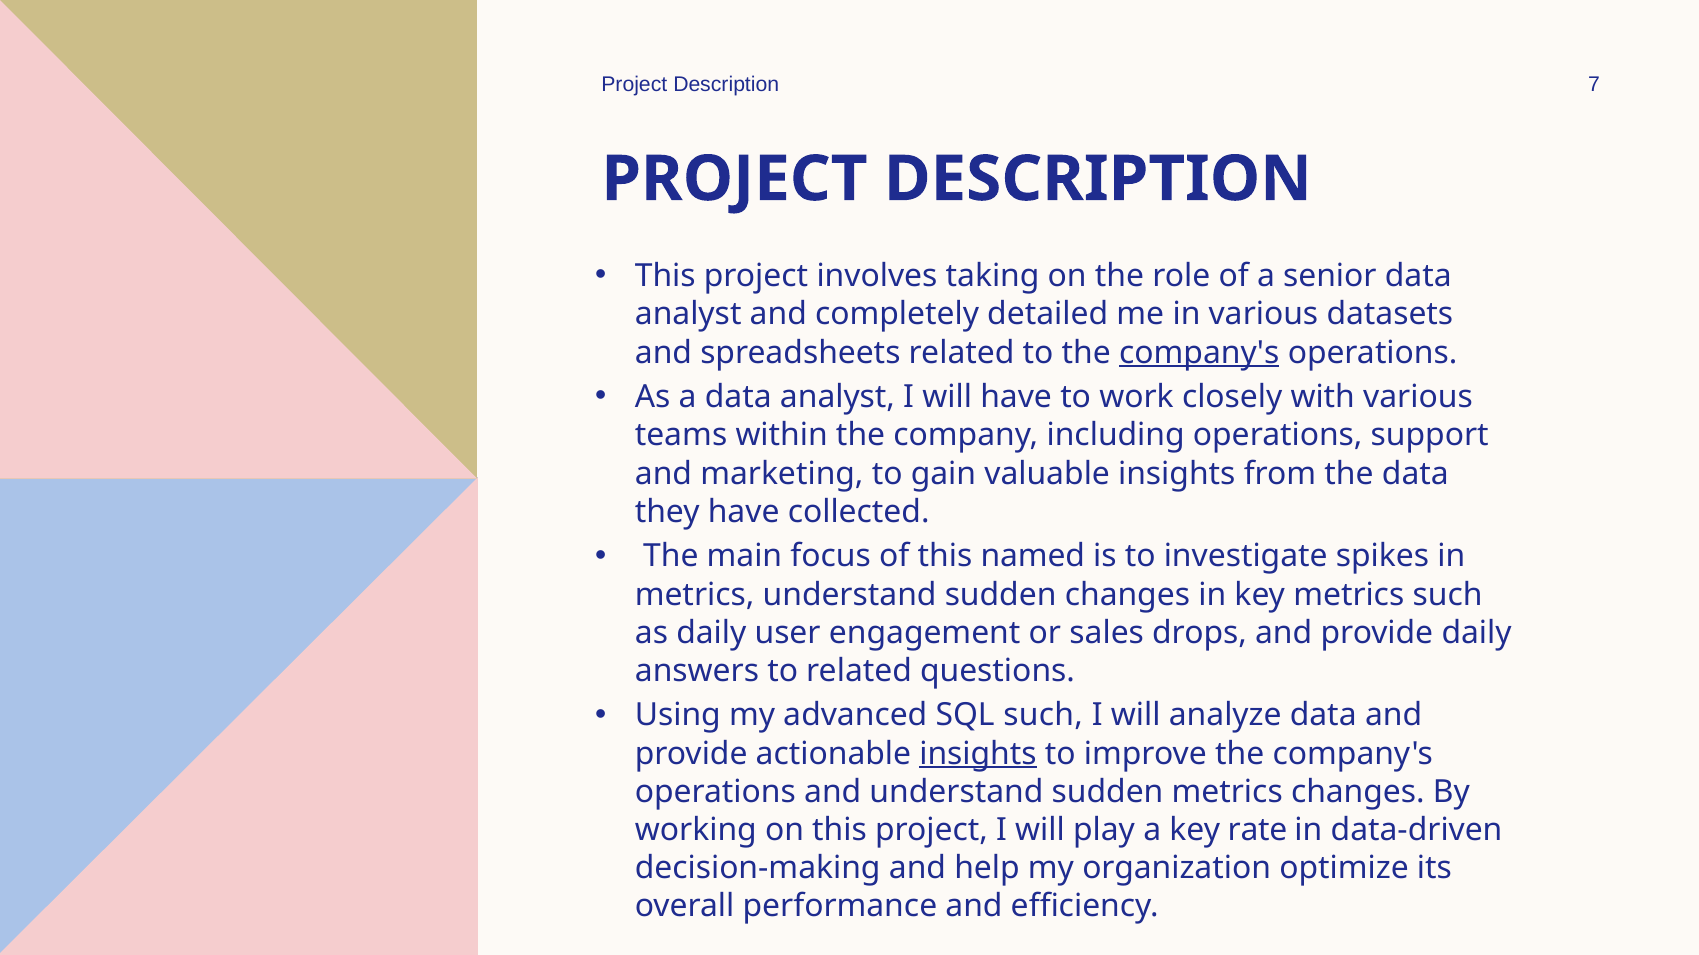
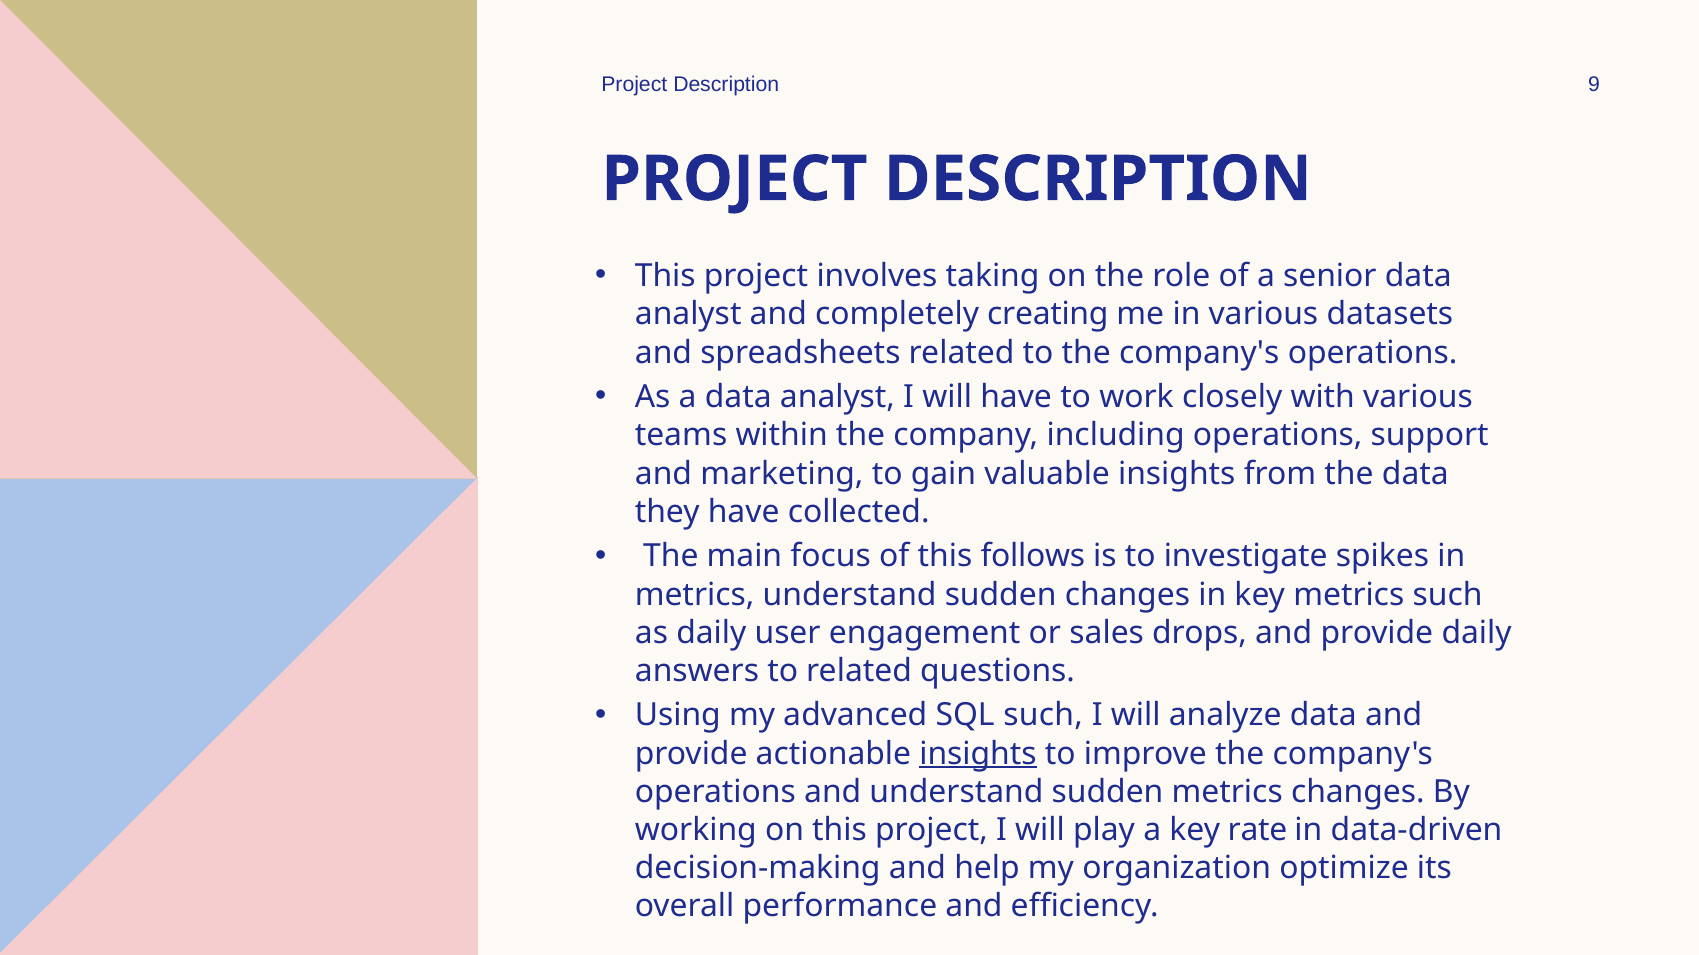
7: 7 -> 9
detailed: detailed -> creating
company's at (1199, 353) underline: present -> none
named: named -> follows
